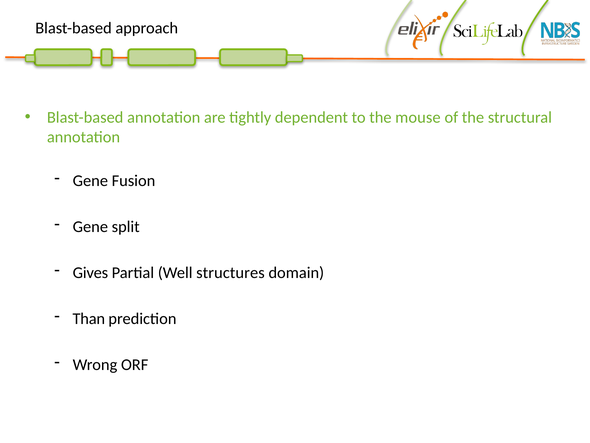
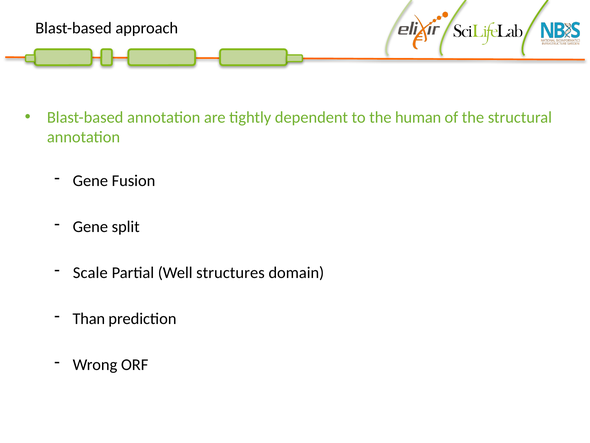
mouse: mouse -> human
Gives: Gives -> Scale
